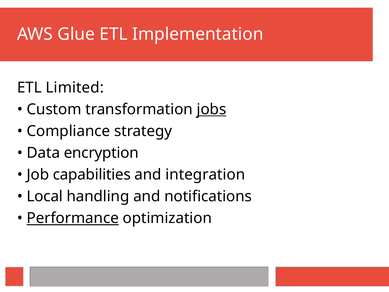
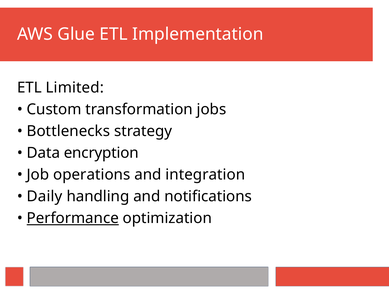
jobs underline: present -> none
Compliance: Compliance -> Bottlenecks
capabilities: capabilities -> operations
Local: Local -> Daily
